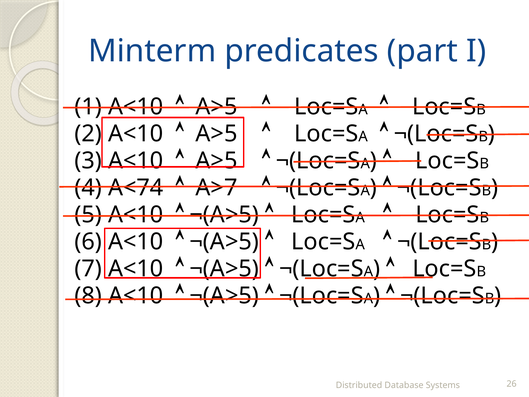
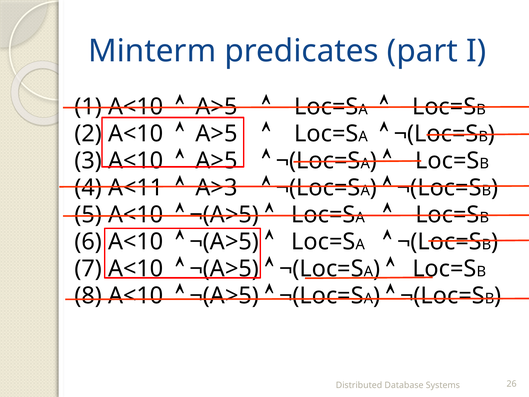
A<74: A<74 -> A<11
A>7: A>7 -> A>3
